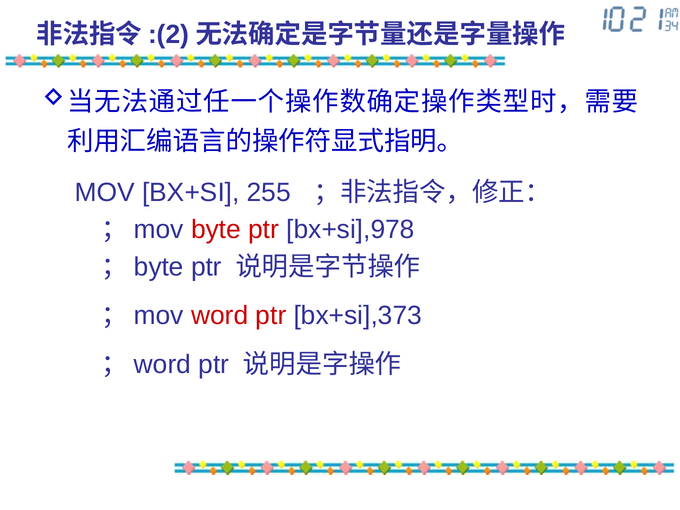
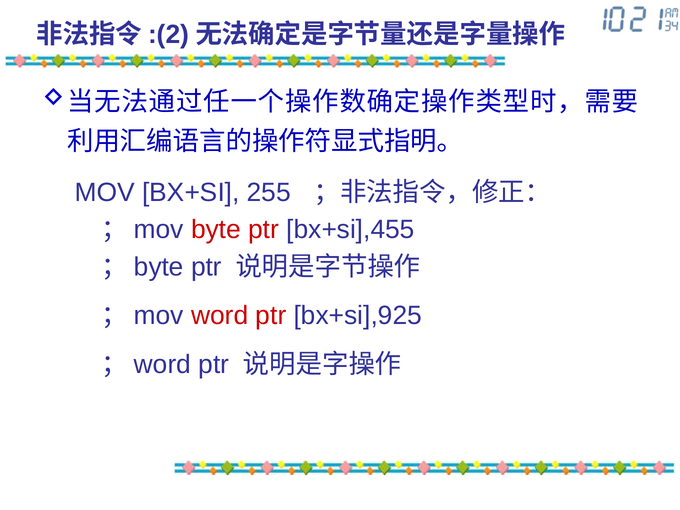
bx+si],978: bx+si],978 -> bx+si],455
bx+si],373: bx+si],373 -> bx+si],925
